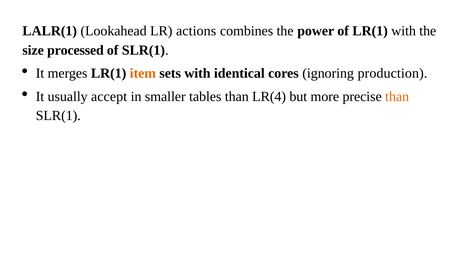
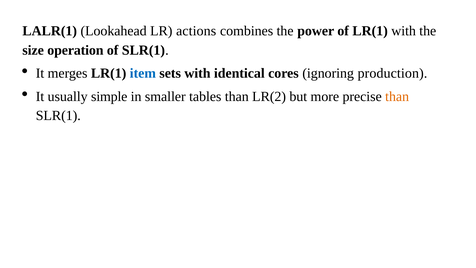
processed: processed -> operation
item colour: orange -> blue
accept: accept -> simple
LR(4: LR(4 -> LR(2
